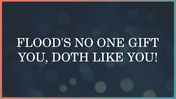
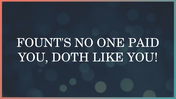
FLOOD'S: FLOOD'S -> FOUNT'S
GIFT: GIFT -> PAID
